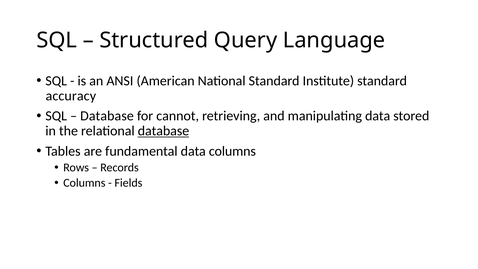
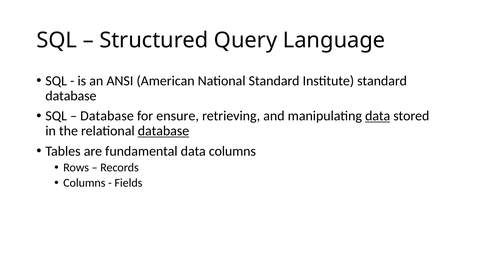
accuracy at (71, 96): accuracy -> database
cannot: cannot -> ensure
data at (378, 116) underline: none -> present
